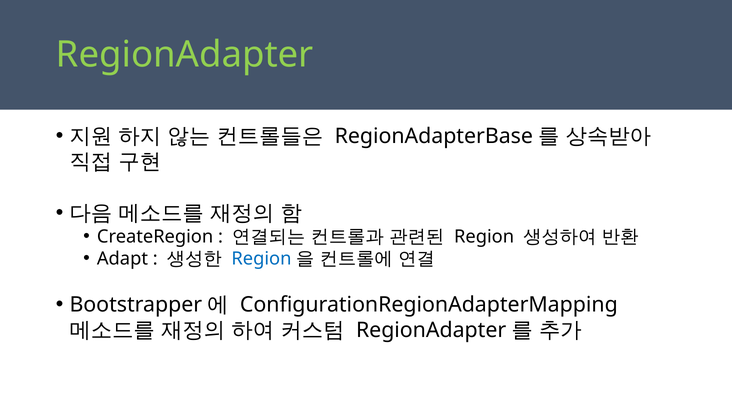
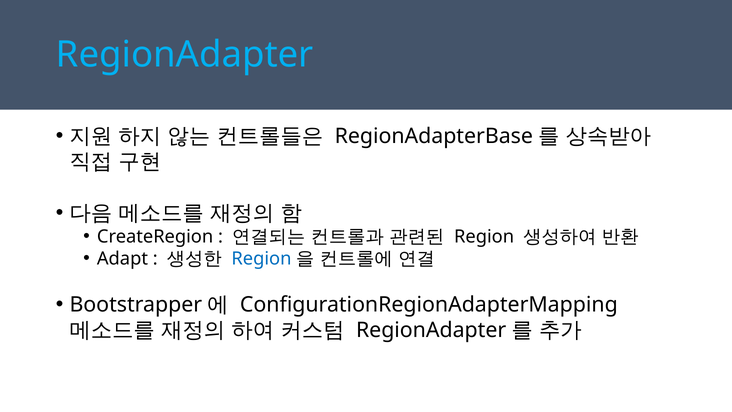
RegionAdapter at (185, 54) colour: light green -> light blue
